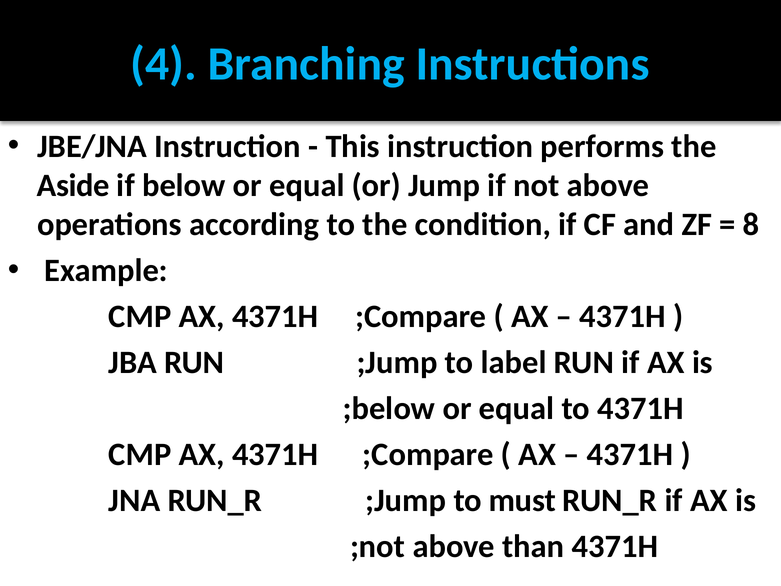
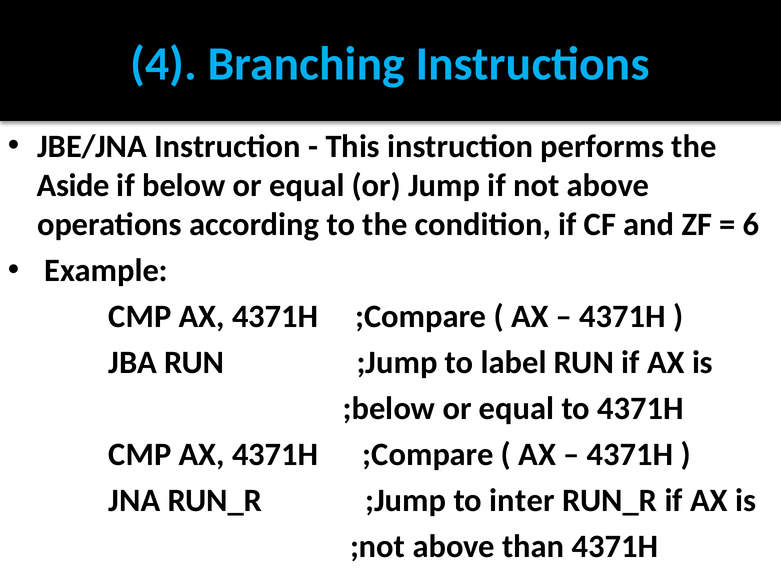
8: 8 -> 6
must: must -> inter
